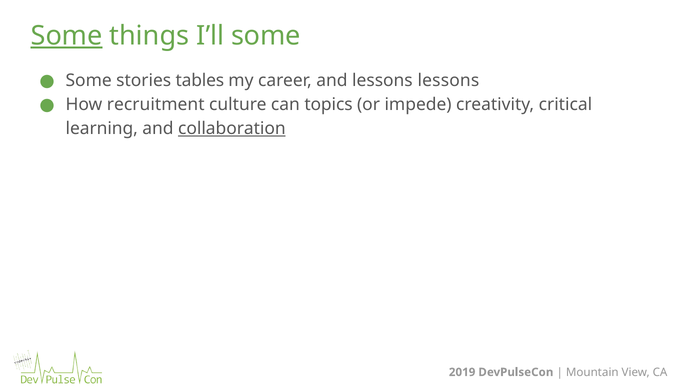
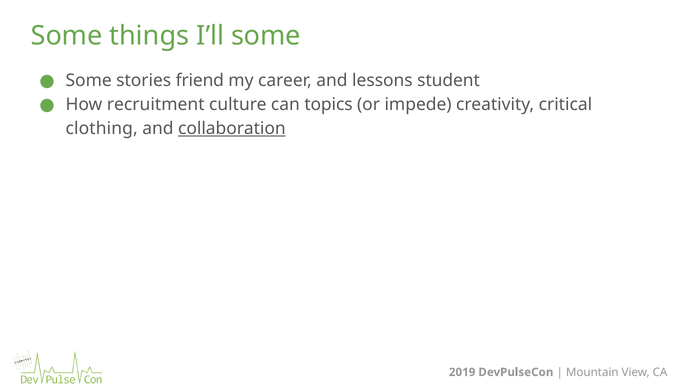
Some at (67, 36) underline: present -> none
tables: tables -> friend
lessons lessons: lessons -> student
learning: learning -> clothing
